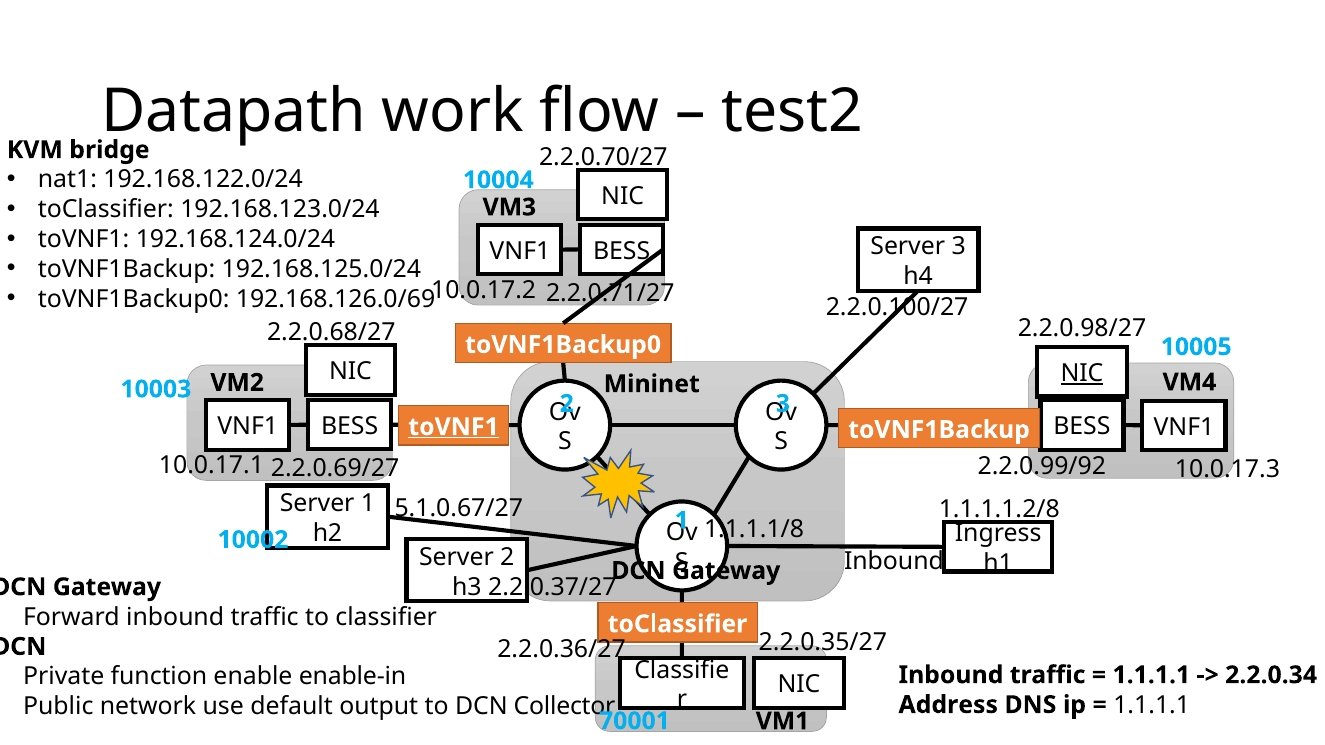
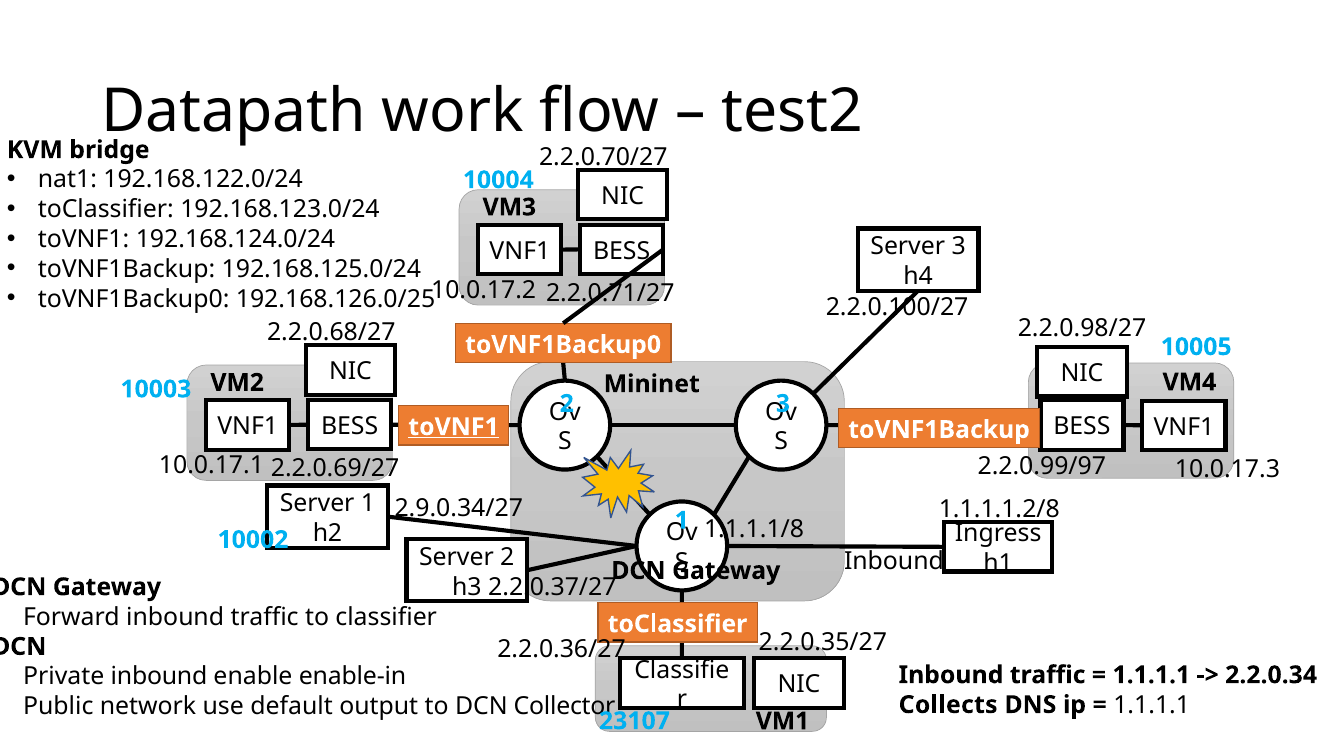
192.168.126.0/69: 192.168.126.0/69 -> 192.168.126.0/25
NIC at (1082, 374) underline: present -> none
2.2.0.99/92: 2.2.0.99/92 -> 2.2.0.99/97
5.1.0.67/27: 5.1.0.67/27 -> 2.9.0.34/27
Private function: function -> inbound
Address: Address -> Collects
70001: 70001 -> 23107
